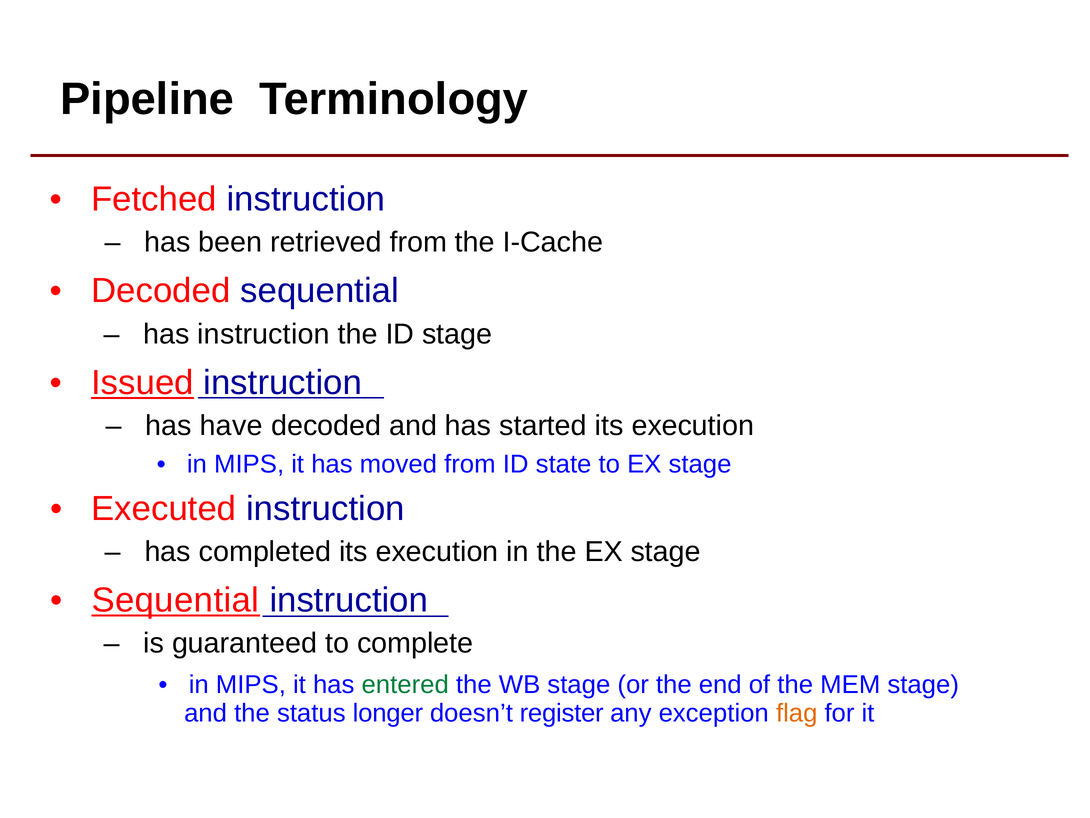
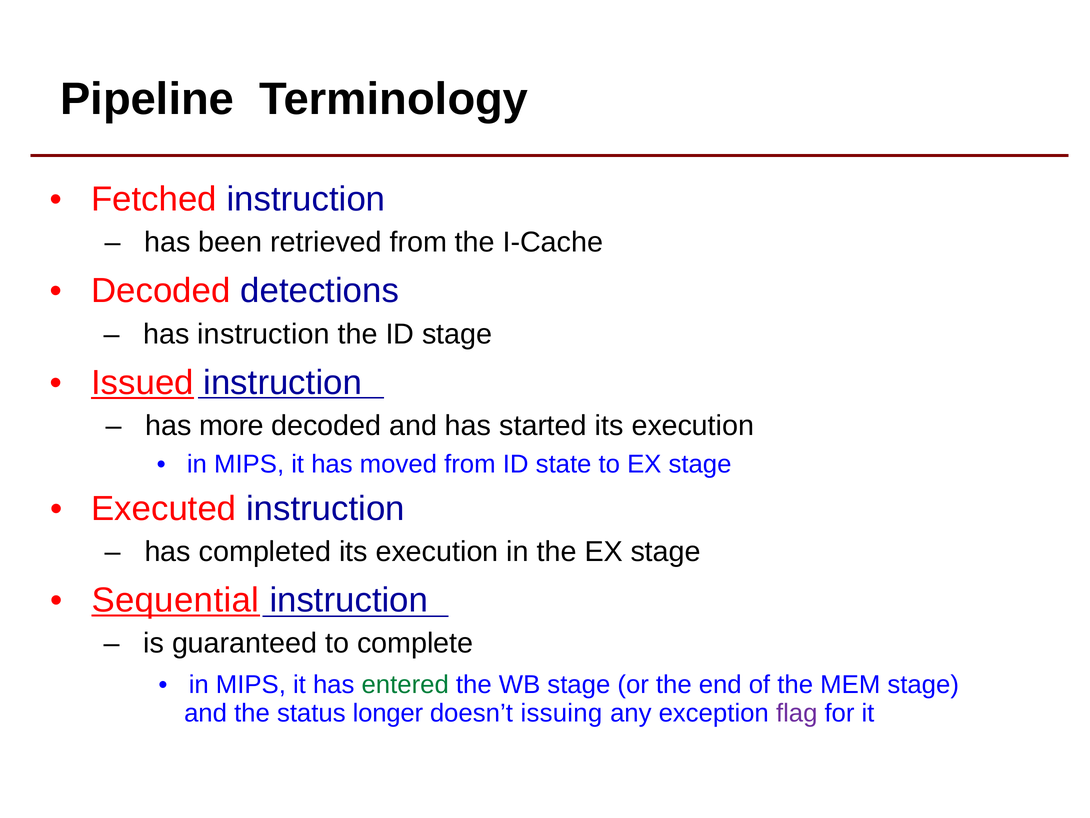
Decoded sequential: sequential -> detections
have: have -> more
register: register -> issuing
flag colour: orange -> purple
